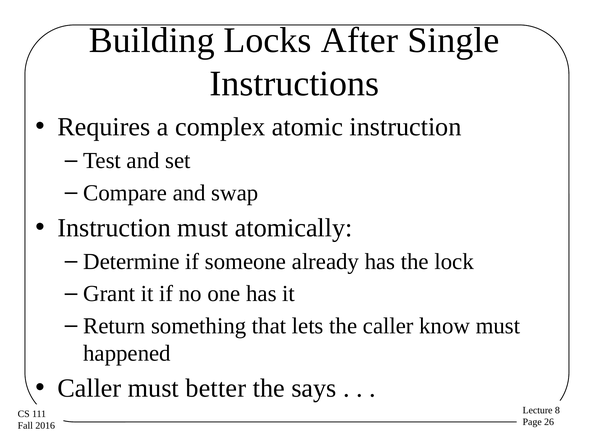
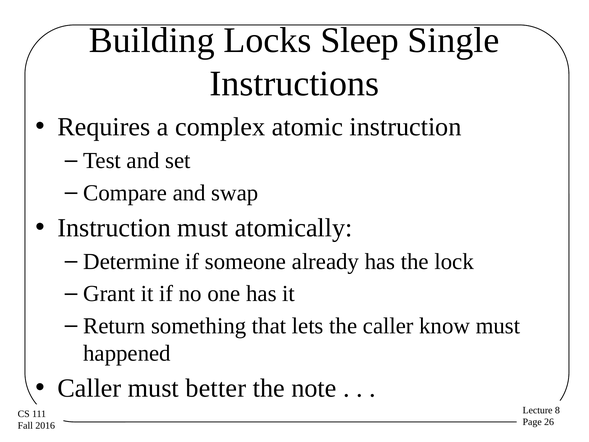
After: After -> Sleep
says: says -> note
